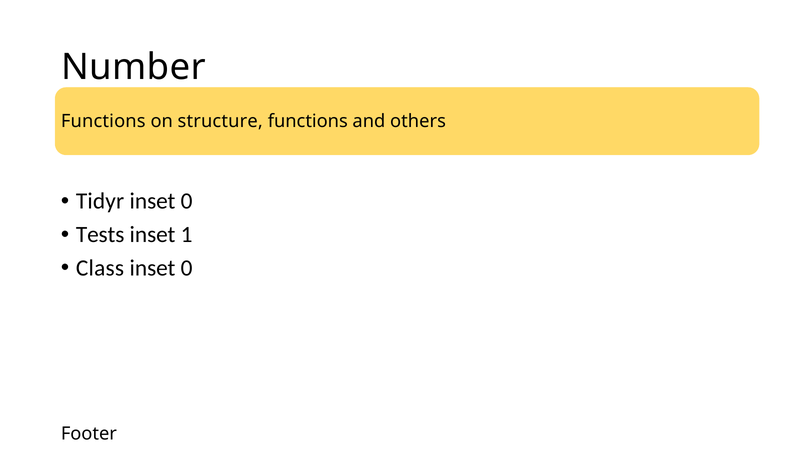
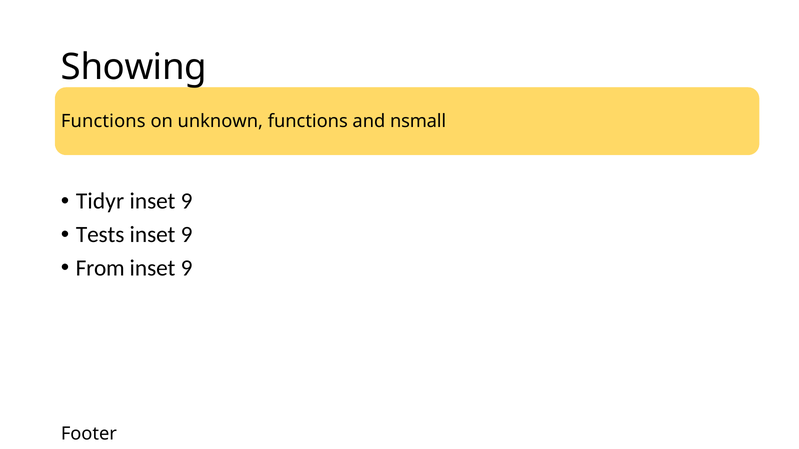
Number: Number -> Showing
structure: structure -> unknown
others: others -> nsmall
0 at (187, 201): 0 -> 9
1 at (187, 235): 1 -> 9
Class: Class -> From
0 at (187, 268): 0 -> 9
